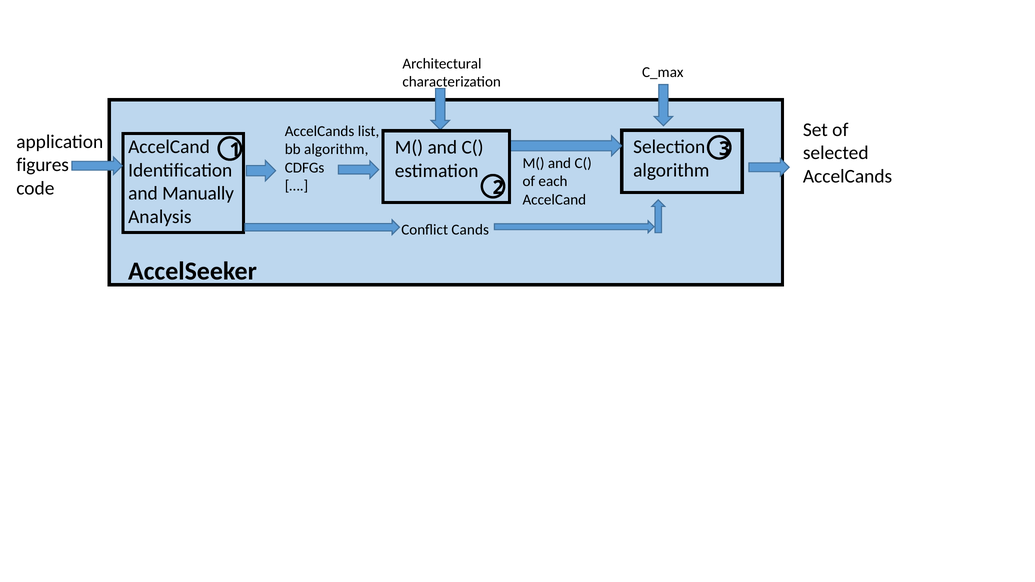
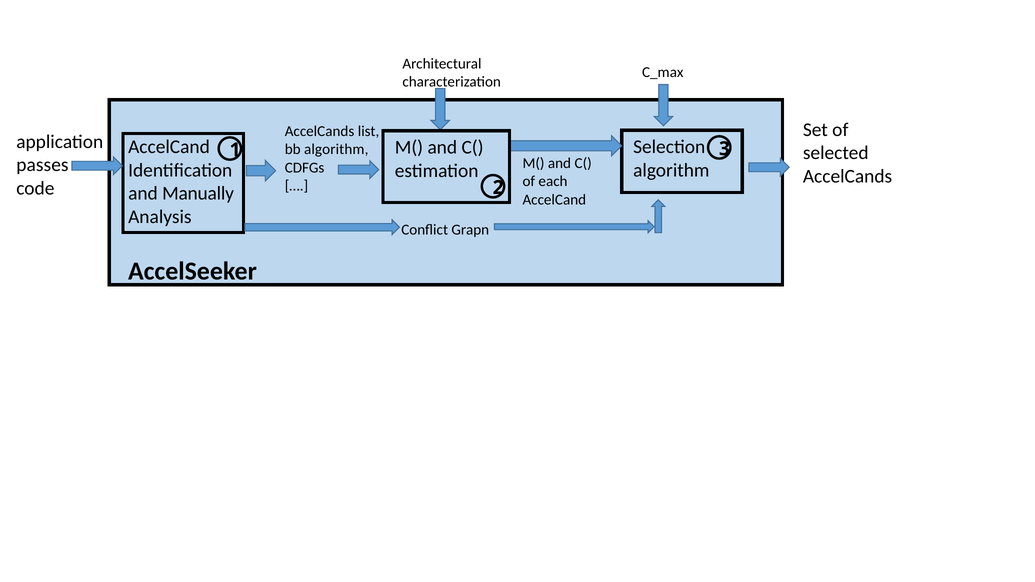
figures: figures -> passes
Cands: Cands -> Grapn
